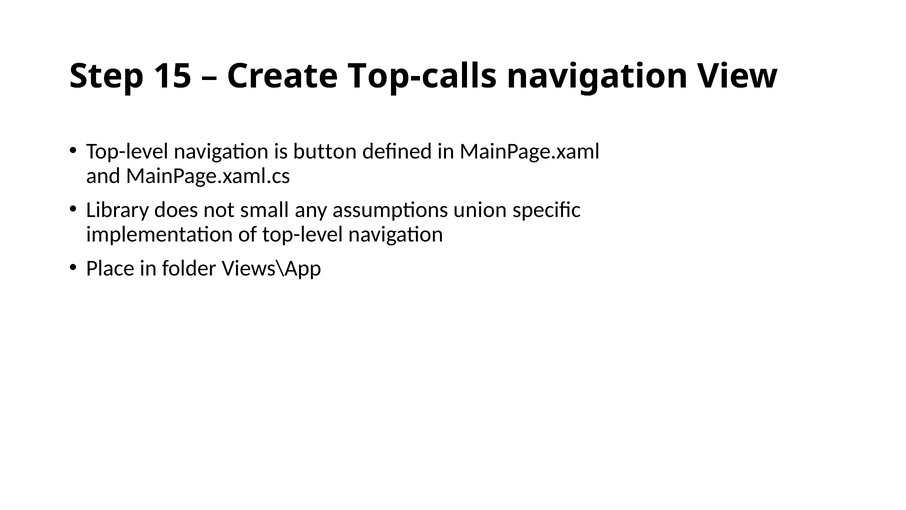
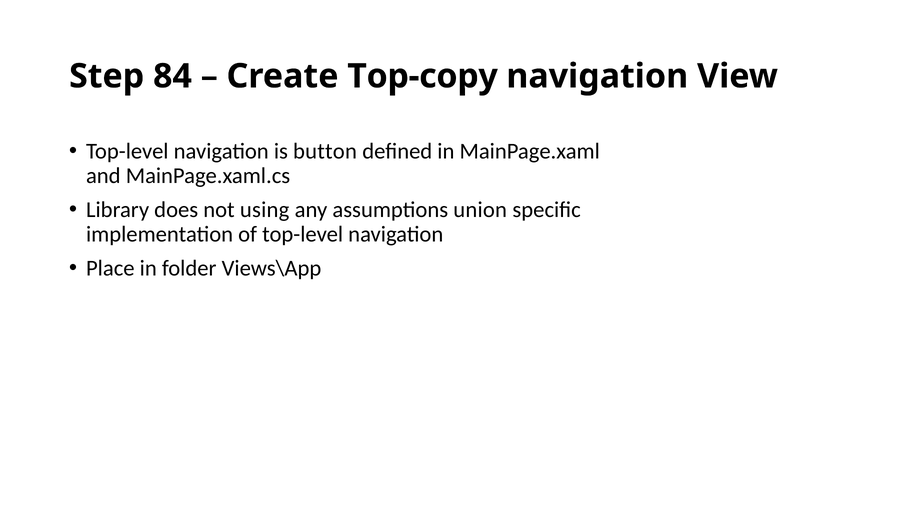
15: 15 -> 84
Top-calls: Top-calls -> Top-copy
small: small -> using
